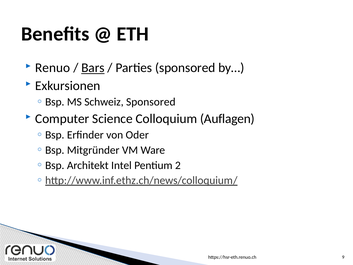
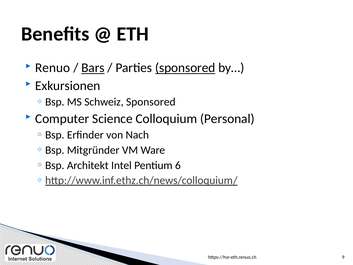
sponsored at (185, 68) underline: none -> present
Auflagen: Auflagen -> Personal
Oder: Oder -> Nach
2: 2 -> 6
